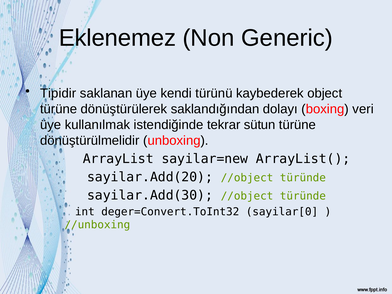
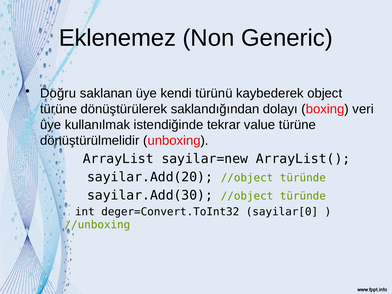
Tipidir: Tipidir -> Doğru
sütun: sütun -> value
